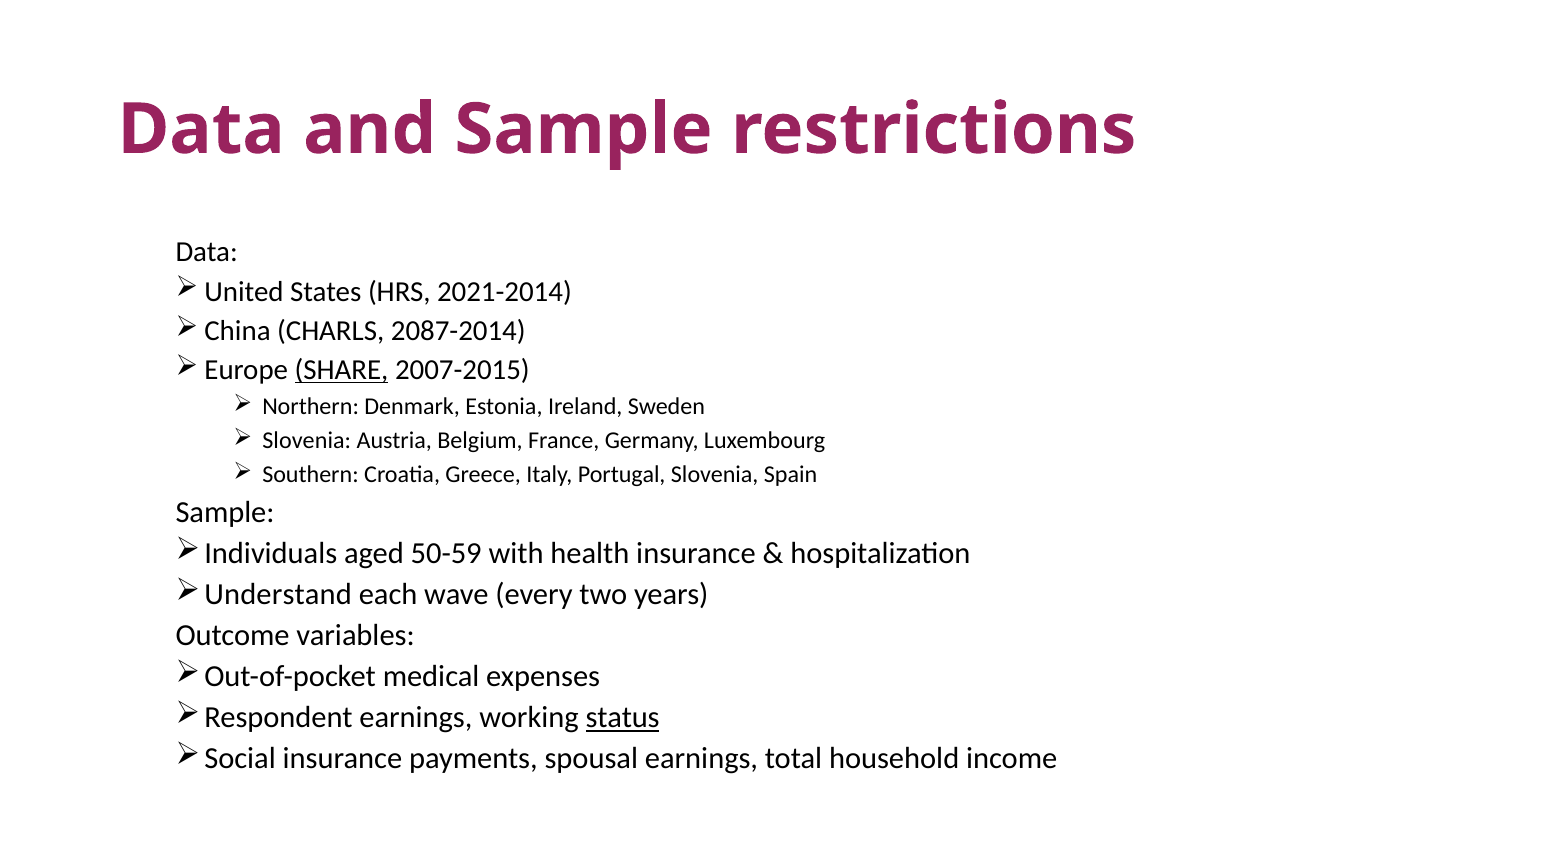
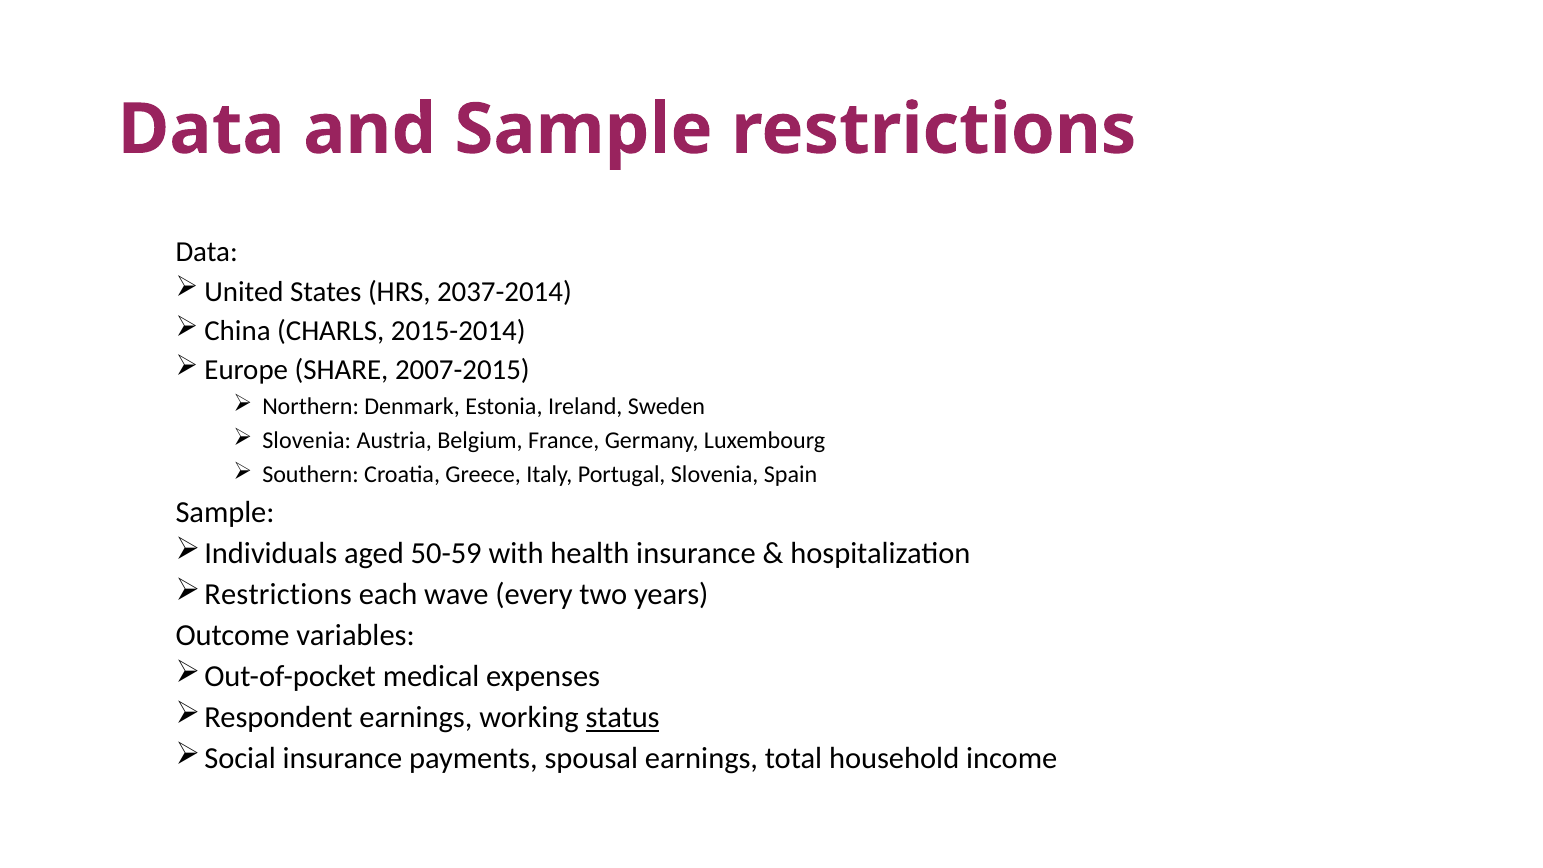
2021-2014: 2021-2014 -> 2037-2014
2087-2014: 2087-2014 -> 2015-2014
SHARE underline: present -> none
Understand at (278, 594): Understand -> Restrictions
